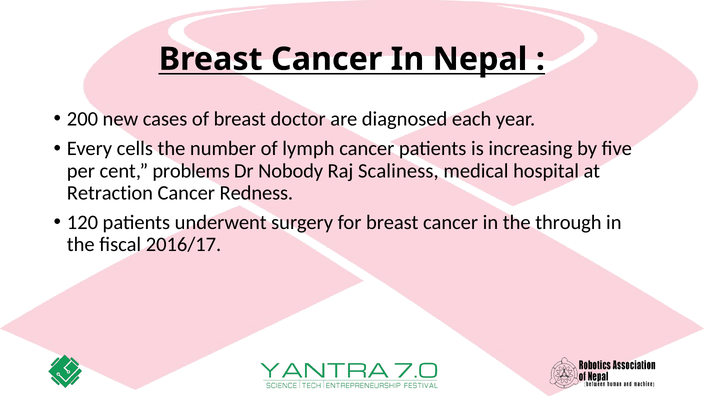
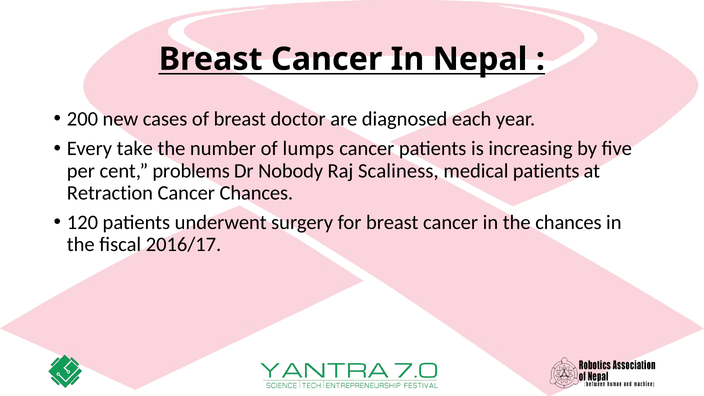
cells: cells -> take
lymph: lymph -> lumps
medical hospital: hospital -> patients
Cancer Redness: Redness -> Chances
the through: through -> chances
